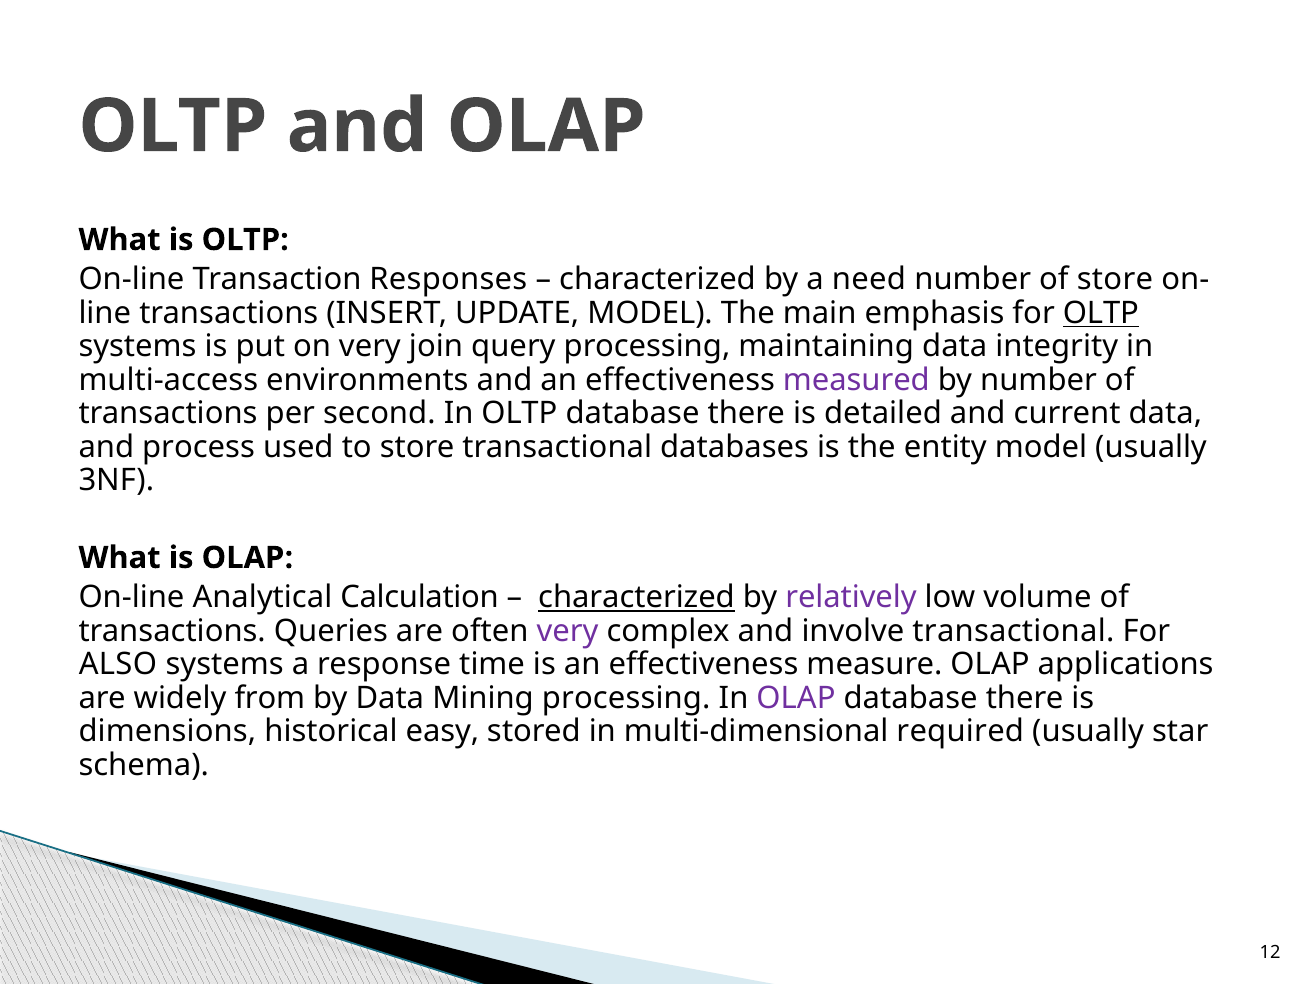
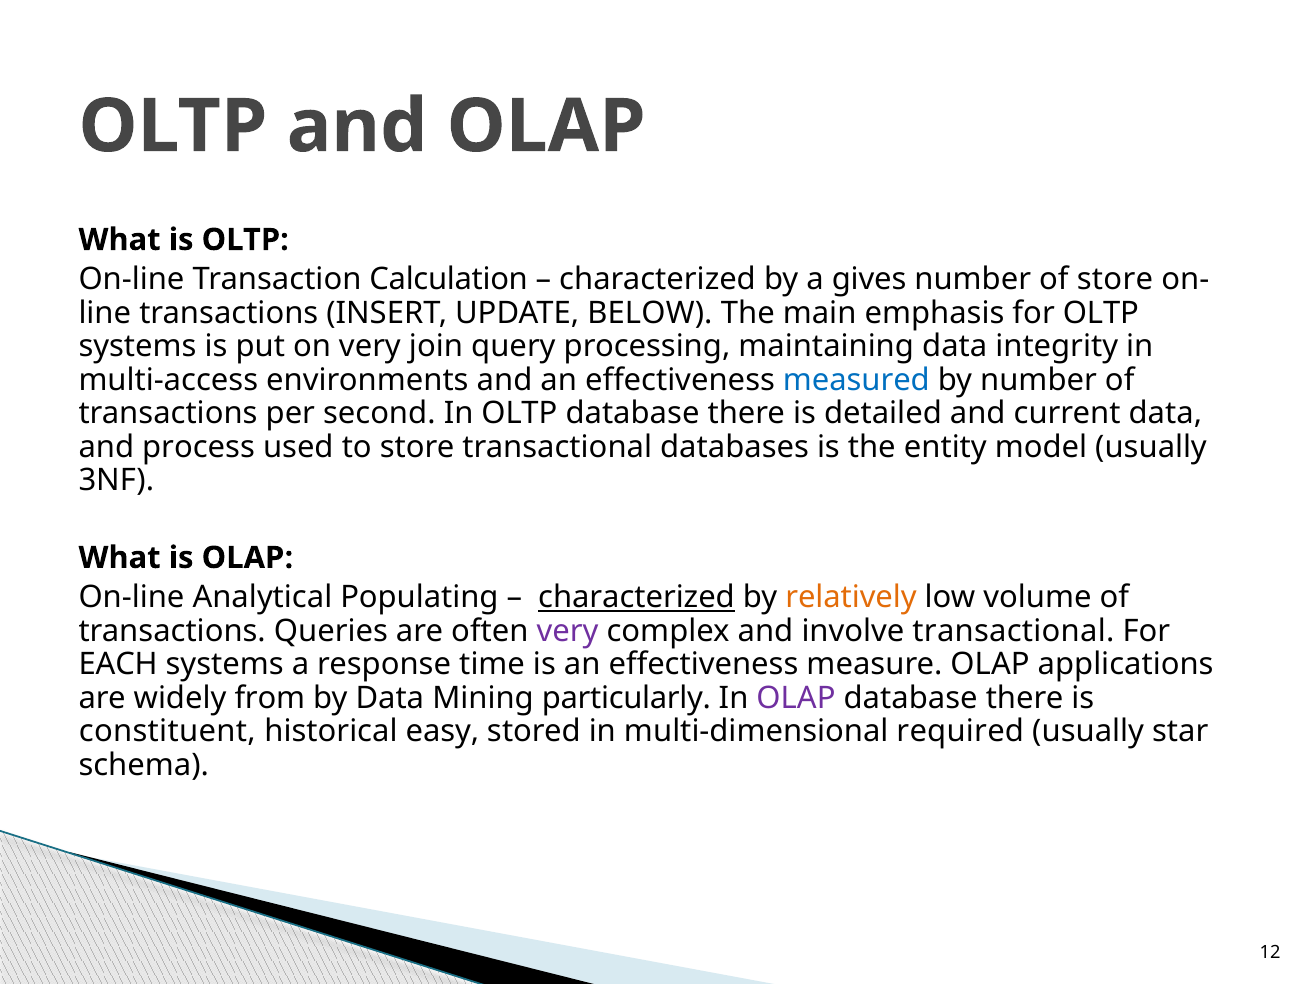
Responses: Responses -> Calculation
need: need -> gives
UPDATE MODEL: MODEL -> BELOW
OLTP at (1101, 313) underline: present -> none
measured colour: purple -> blue
Calculation: Calculation -> Populating
relatively colour: purple -> orange
ALSO: ALSO -> EACH
Mining processing: processing -> particularly
dimensions: dimensions -> constituent
